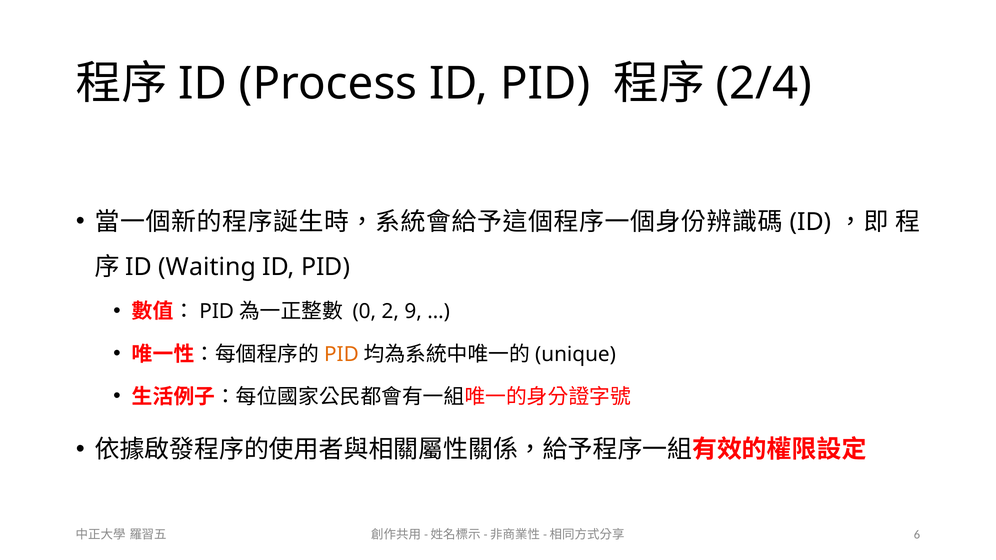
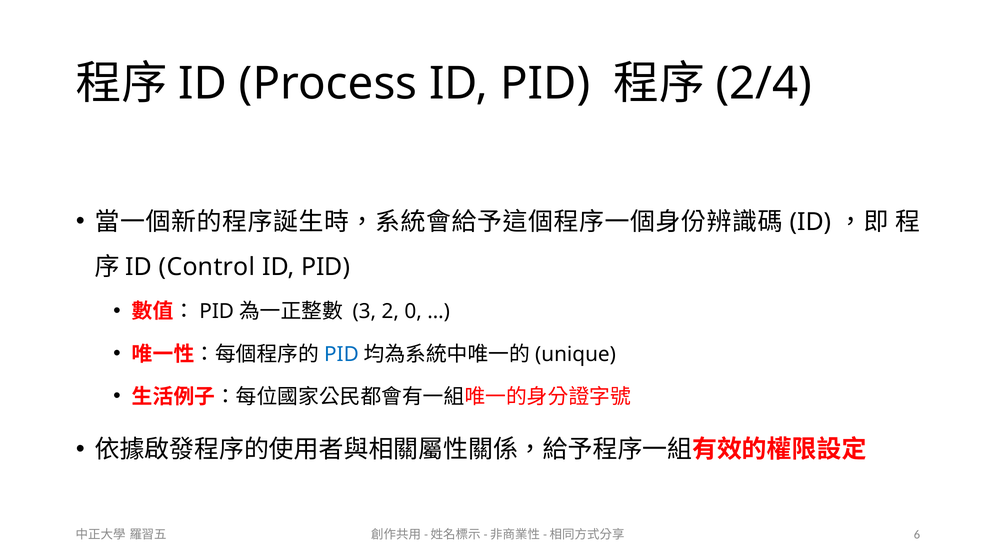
Waiting: Waiting -> Control
0: 0 -> 3
9: 9 -> 0
PID at (341, 354) colour: orange -> blue
